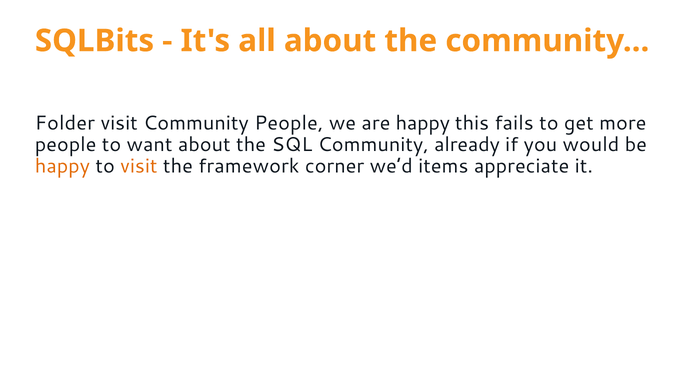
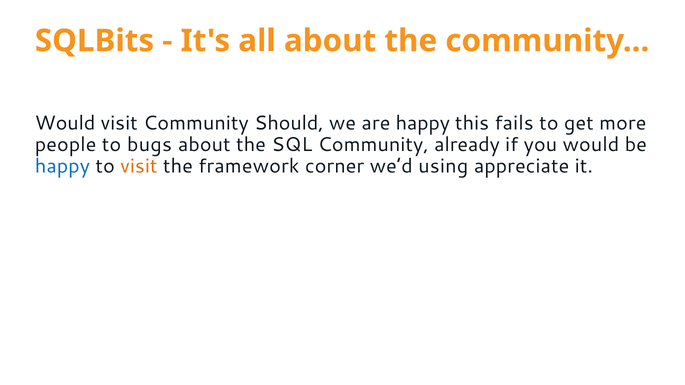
Folder at (65, 123): Folder -> Would
Community People: People -> Should
want: want -> bugs
happy at (62, 167) colour: orange -> blue
items: items -> using
